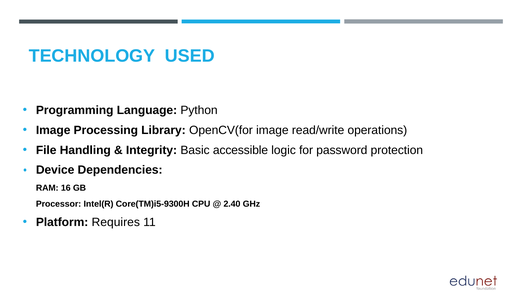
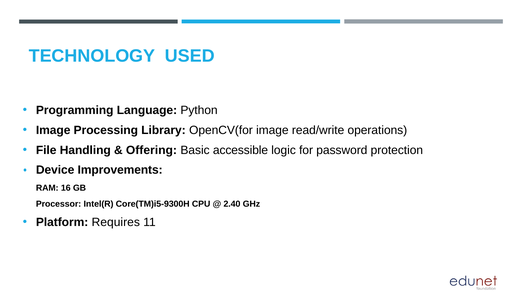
Integrity: Integrity -> Offering
Dependencies: Dependencies -> Improvements
